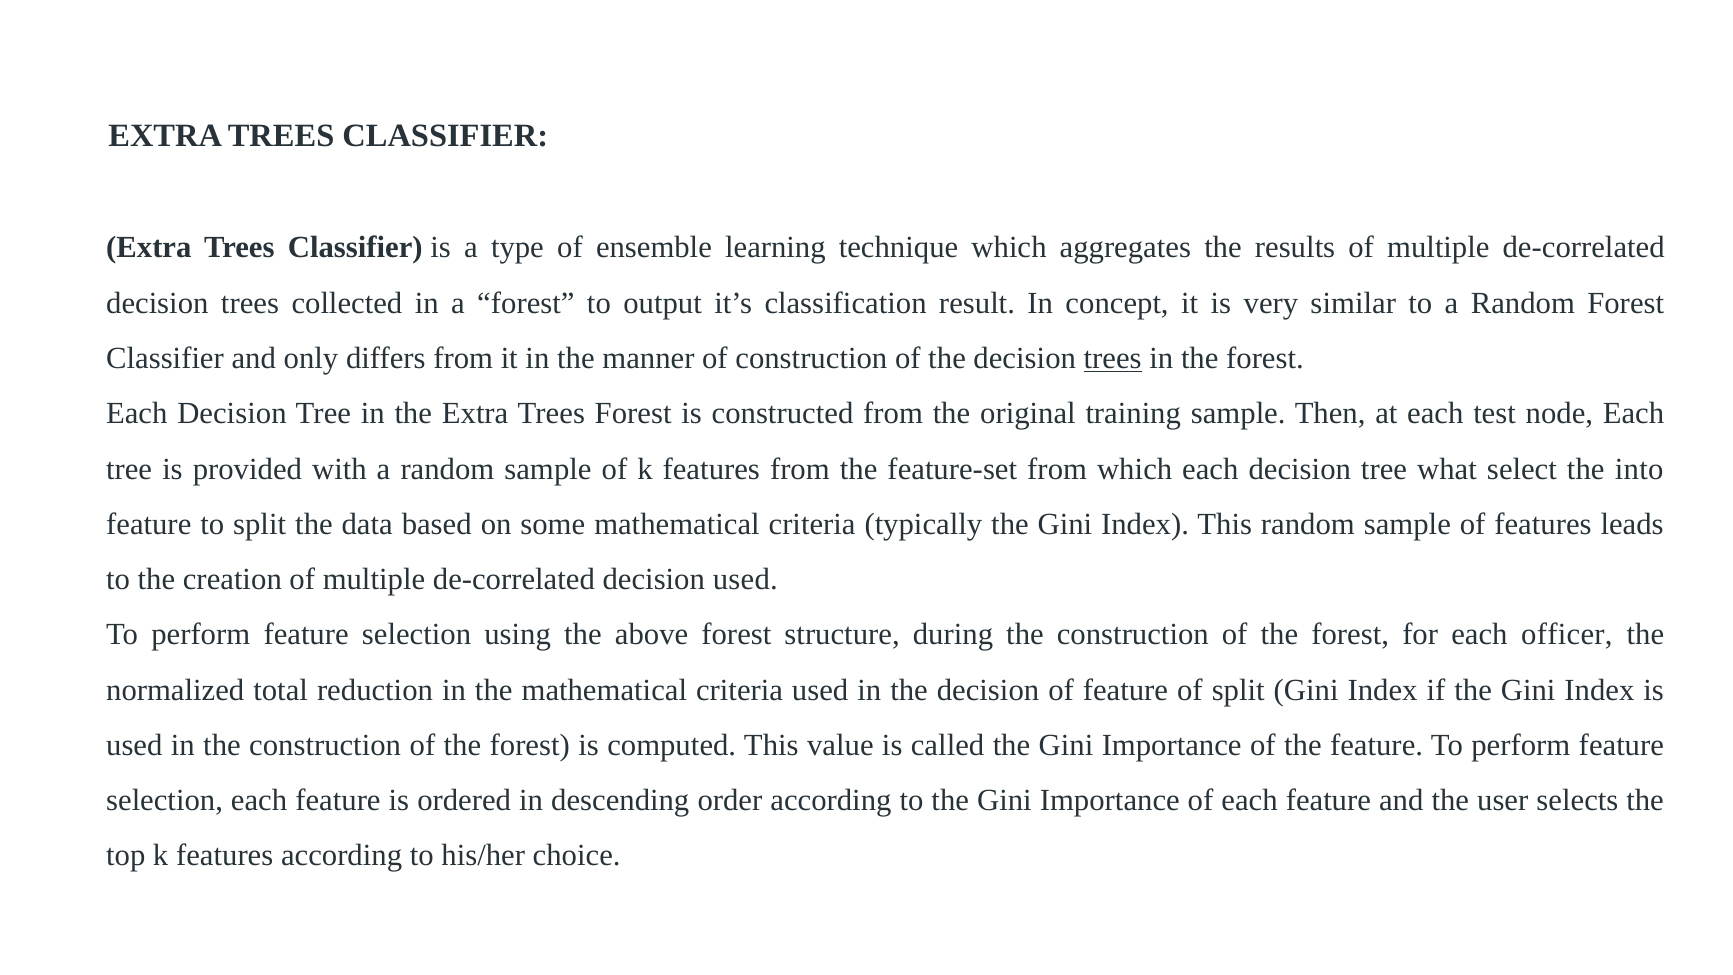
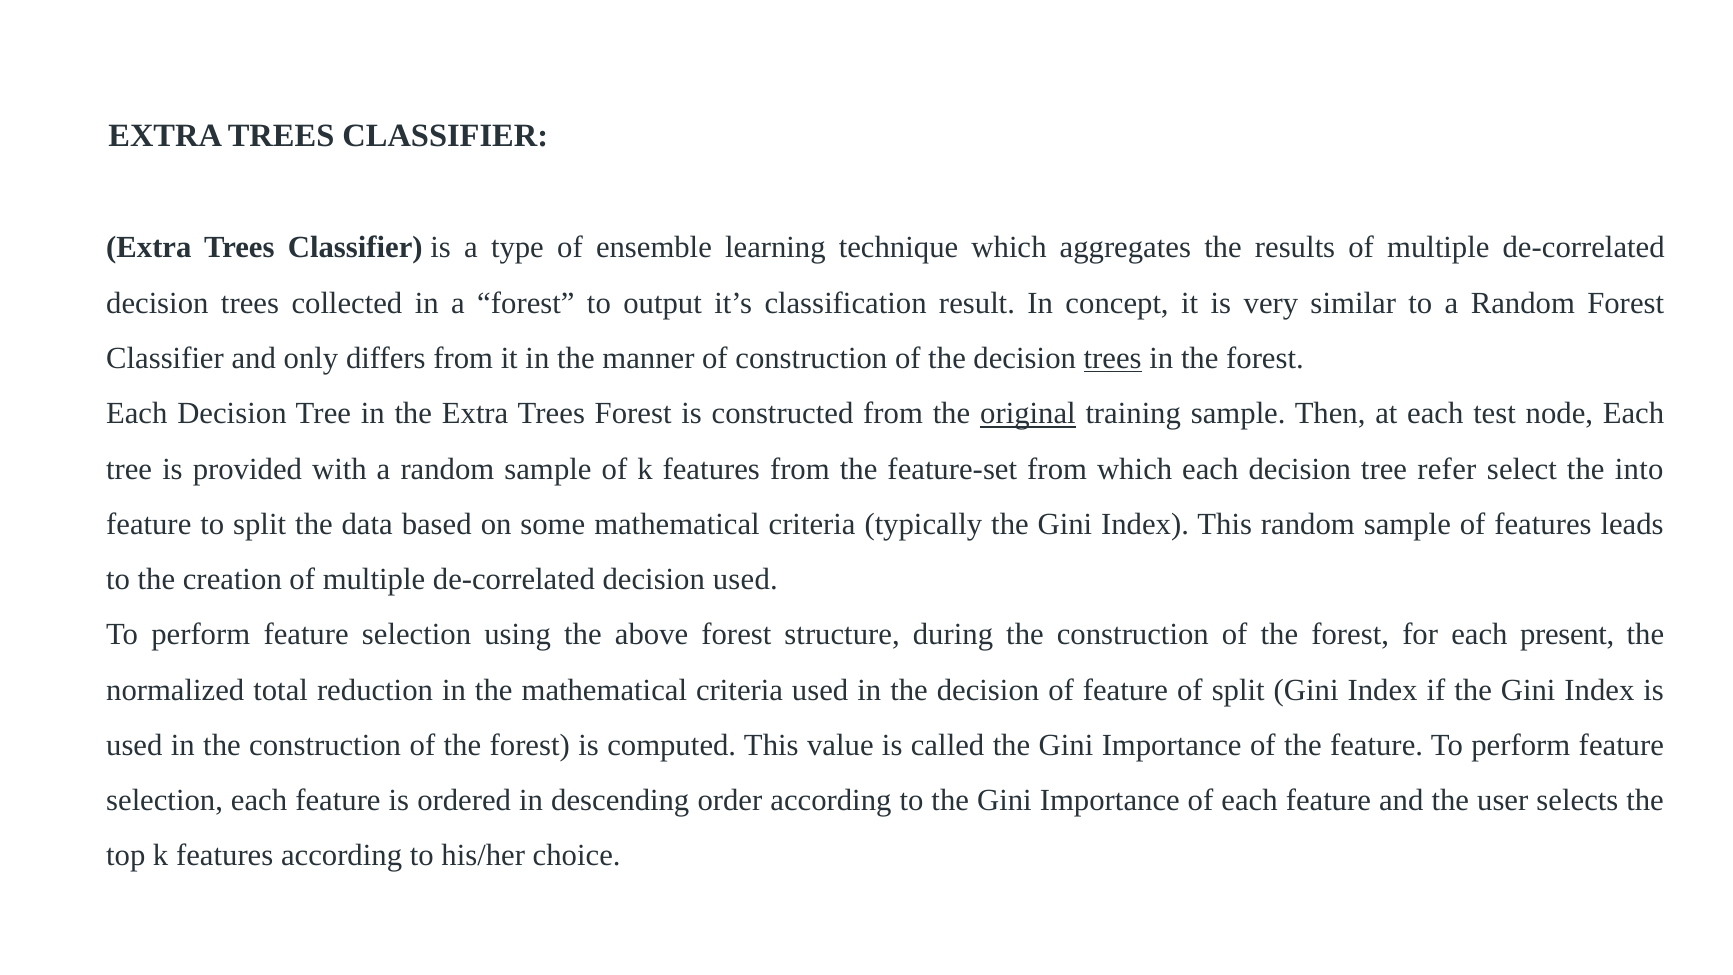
original underline: none -> present
what: what -> refer
officer: officer -> present
